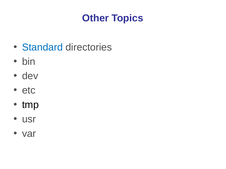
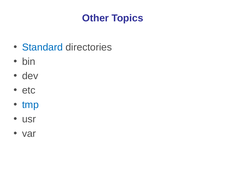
tmp colour: black -> blue
